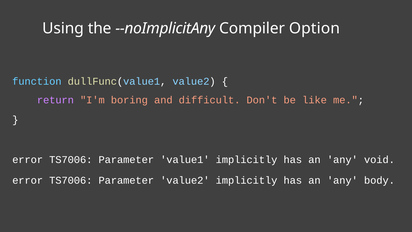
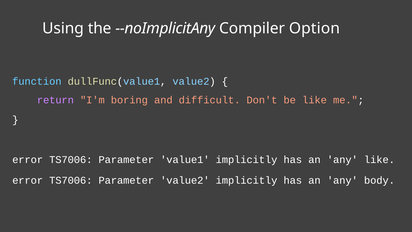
any void: void -> like
